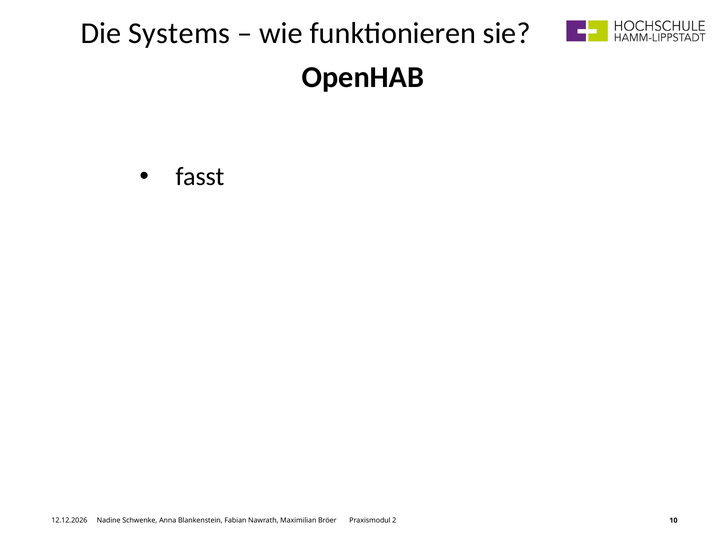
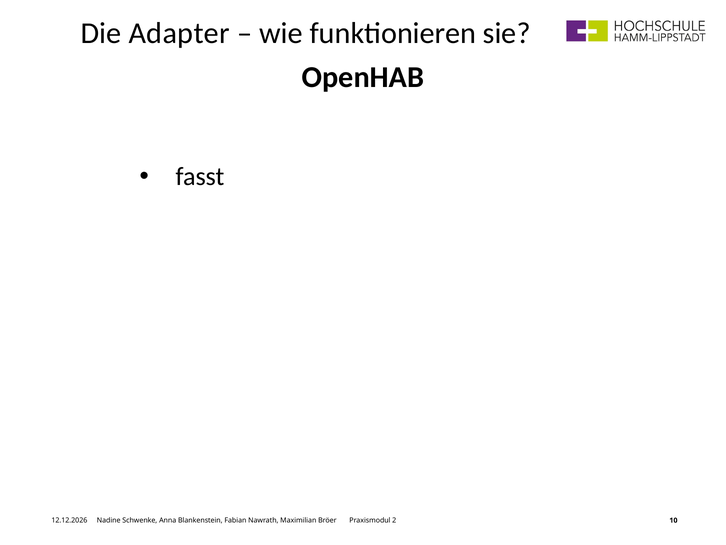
Systems: Systems -> Adapter
